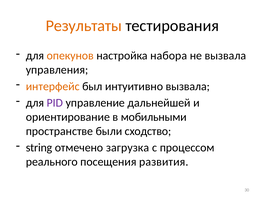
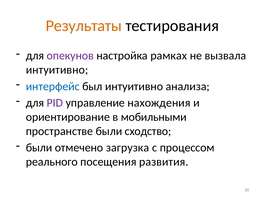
опекунов colour: orange -> purple
набора: набора -> рамках
управления at (57, 70): управления -> интуитивно
интерфейс colour: orange -> blue
интуитивно вызвала: вызвала -> анализа
дальнейшей: дальнейшей -> нахождения
string at (39, 147): string -> были
